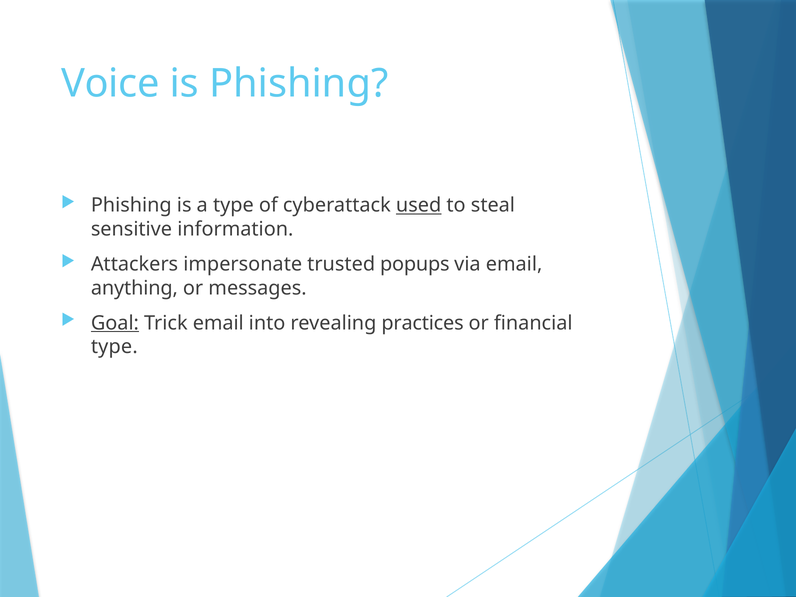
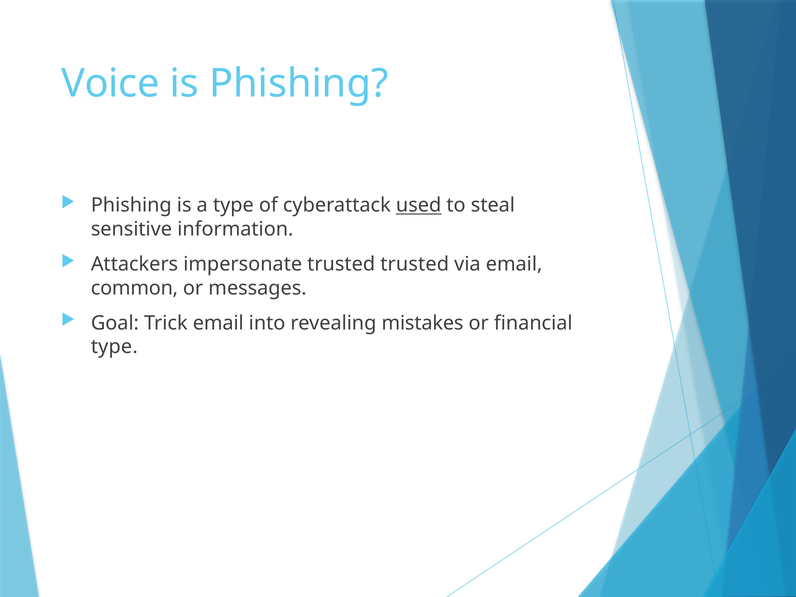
trusted popups: popups -> trusted
anything: anything -> common
Goal underline: present -> none
practices: practices -> mistakes
